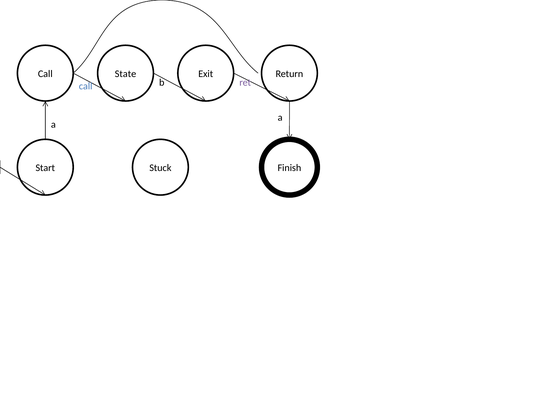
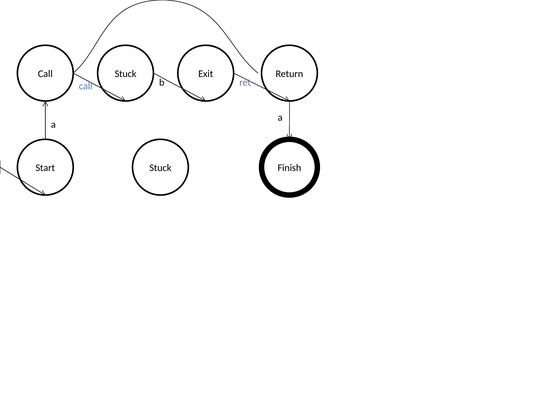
Call State: State -> Stuck
